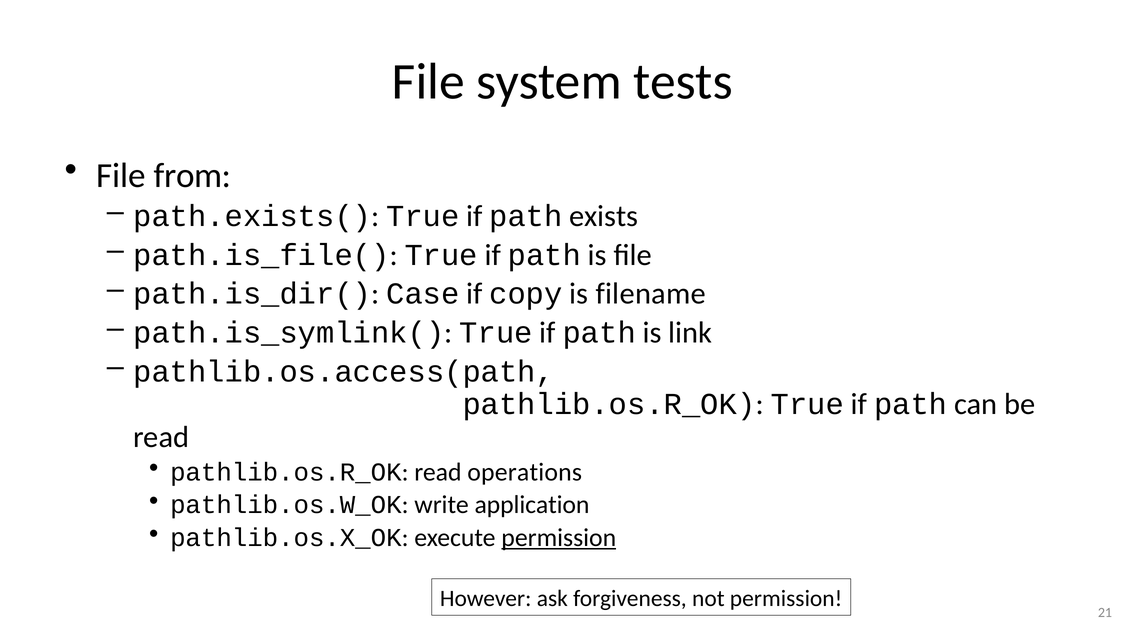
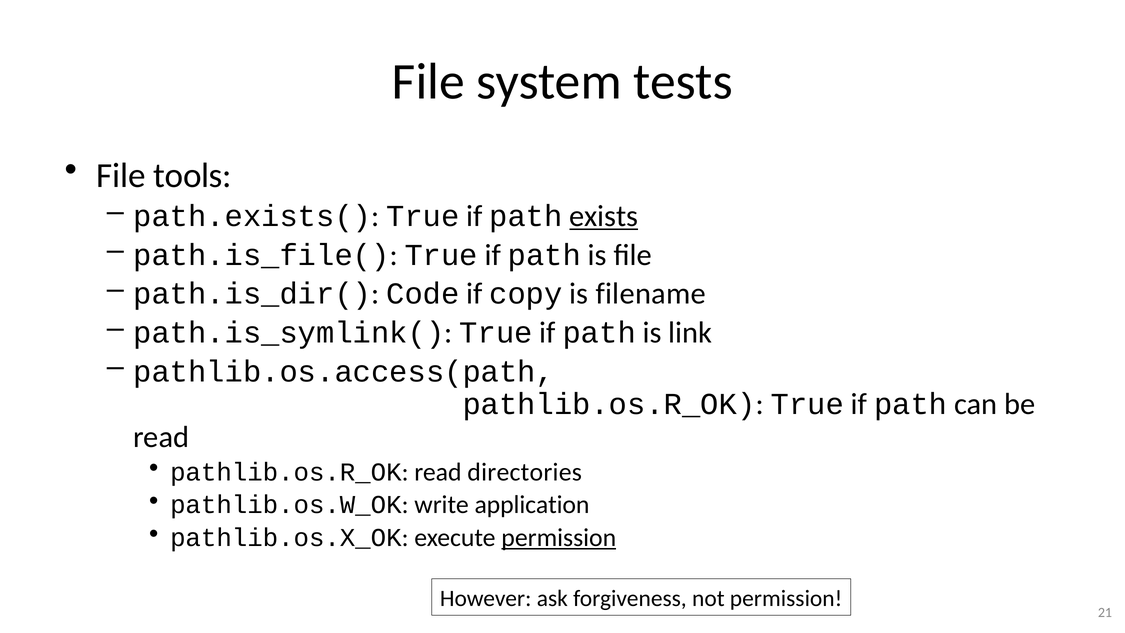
from: from -> tools
exists underline: none -> present
Case: Case -> Code
operations: operations -> directories
